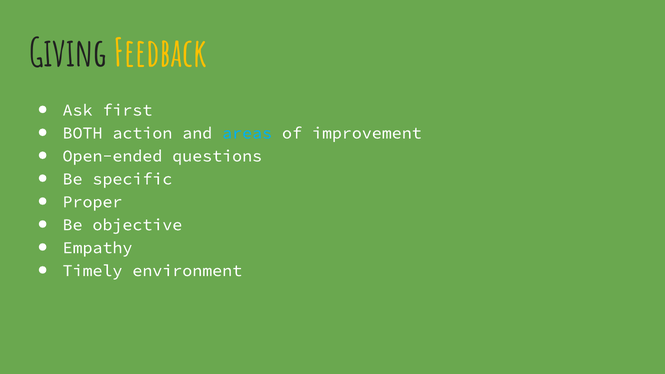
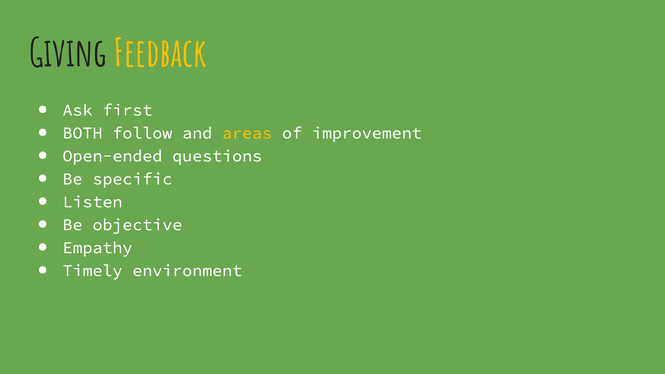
action: action -> follow
areas colour: light blue -> yellow
Proper: Proper -> Listen
